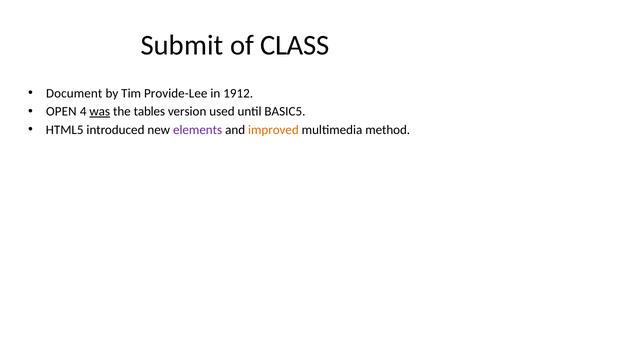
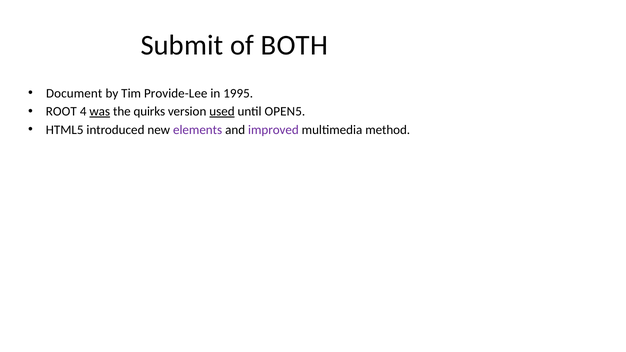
CLASS: CLASS -> BOTH
1912: 1912 -> 1995
OPEN: OPEN -> ROOT
tables: tables -> quirks
used underline: none -> present
BASIC5: BASIC5 -> OPEN5
improved colour: orange -> purple
